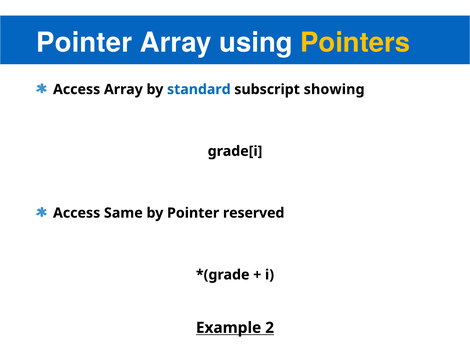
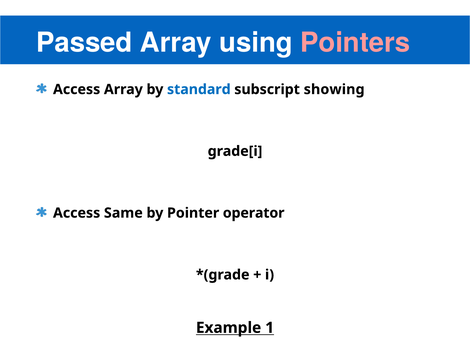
Pointer at (84, 43): Pointer -> Passed
Pointers colour: yellow -> pink
reserved: reserved -> operator
2: 2 -> 1
